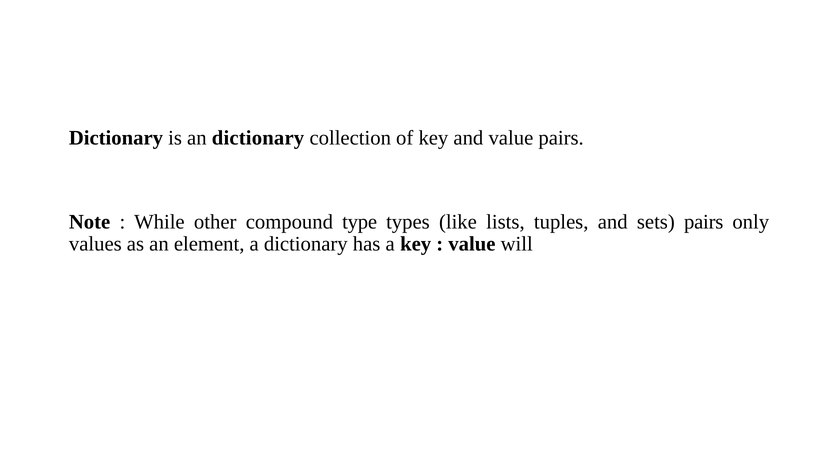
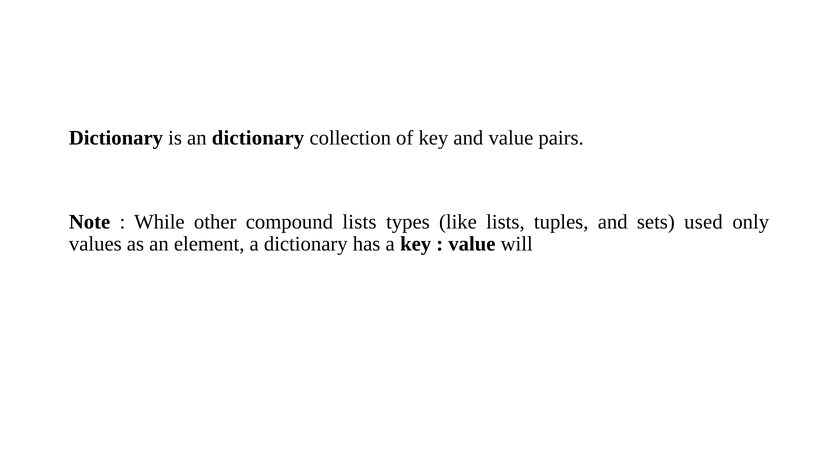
compound type: type -> lists
sets pairs: pairs -> used
